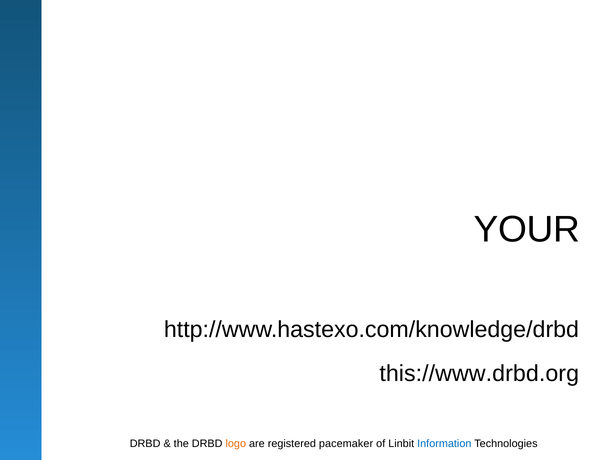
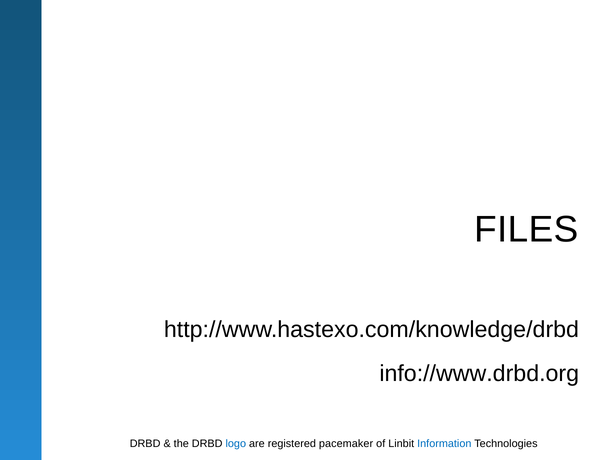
YOUR: YOUR -> FILES
this://www.drbd.org: this://www.drbd.org -> info://www.drbd.org
logo colour: orange -> blue
